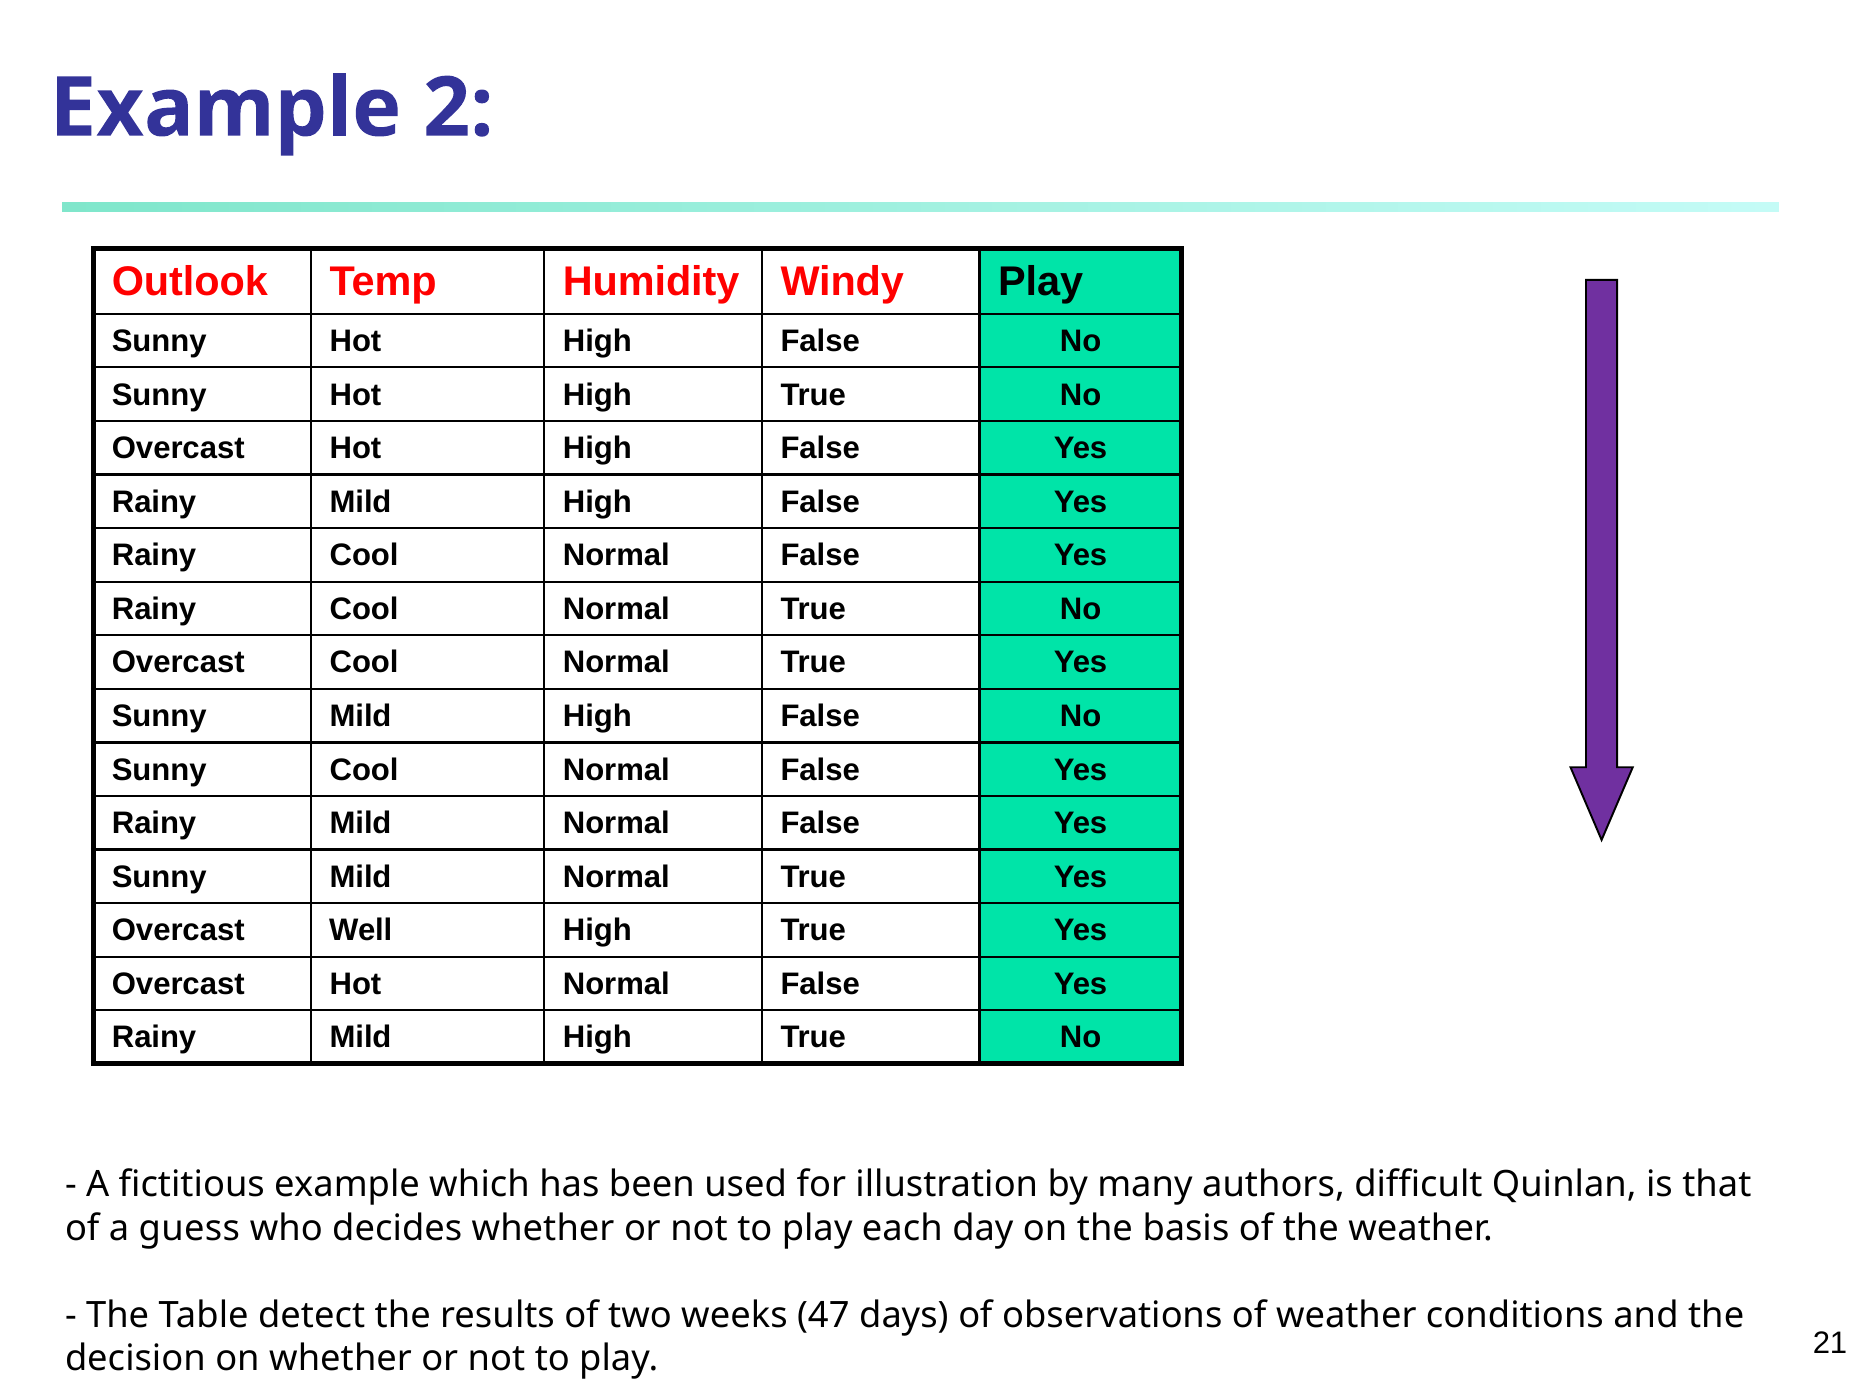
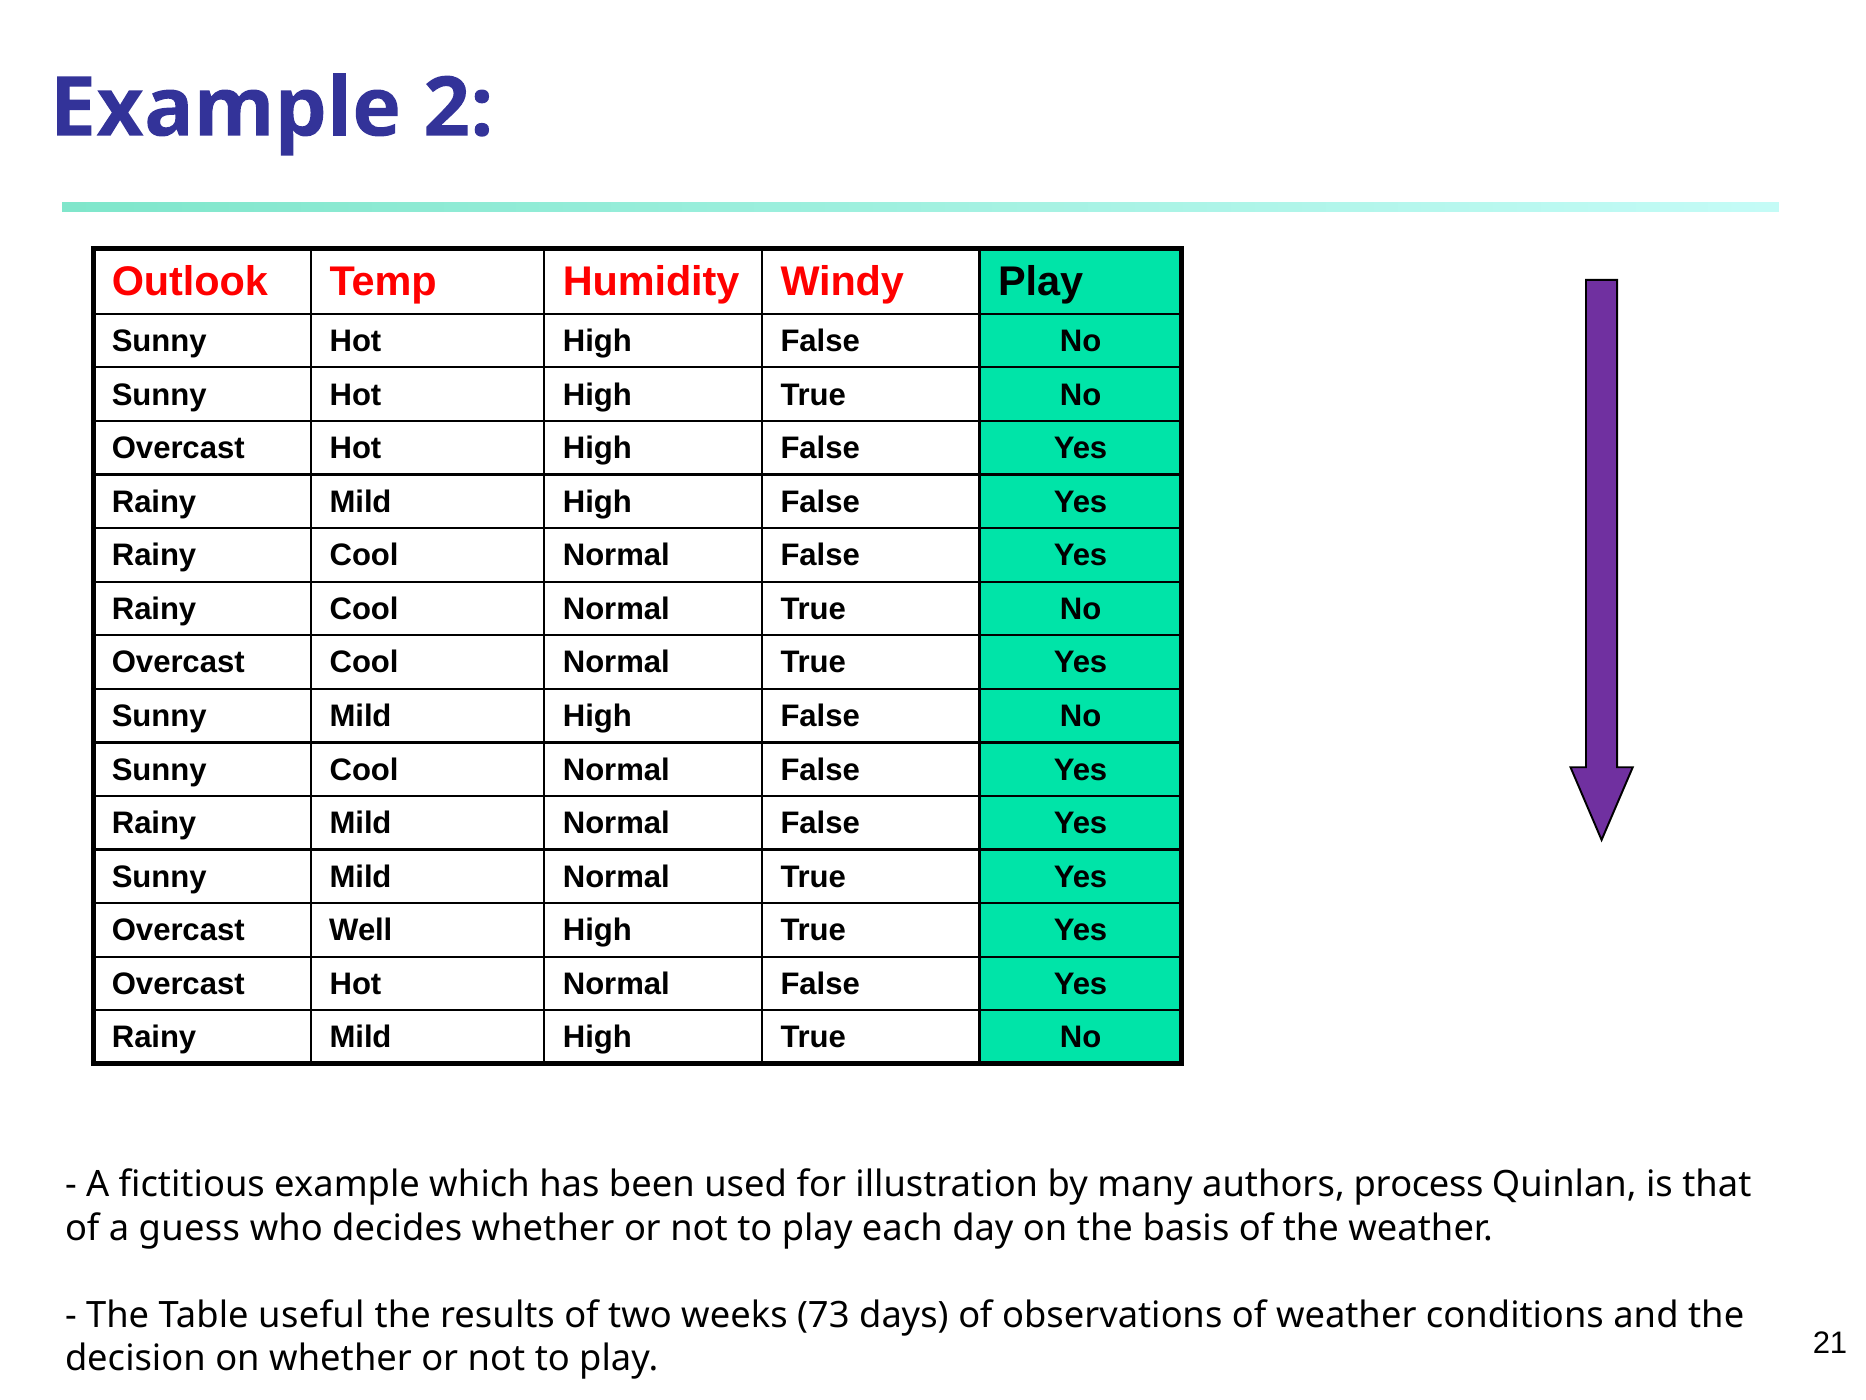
difficult: difficult -> process
detect: detect -> useful
47: 47 -> 73
